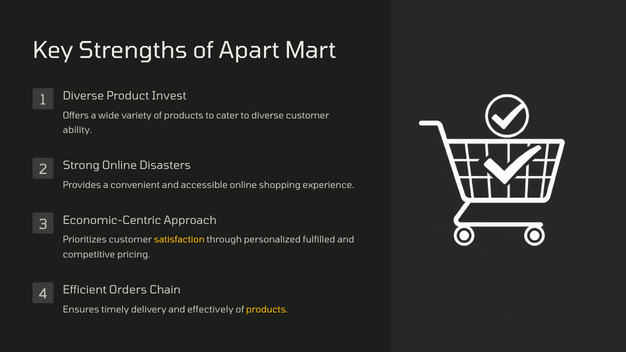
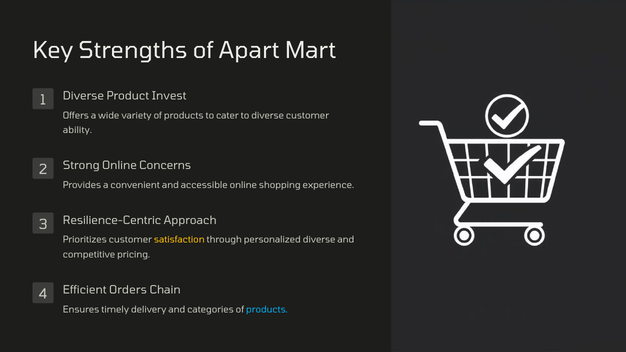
Disasters: Disasters -> Concerns
Economic-Centric: Economic-Centric -> Resilience-Centric
personalized fulfilled: fulfilled -> diverse
effectively: effectively -> categories
products at (267, 310) colour: yellow -> light blue
